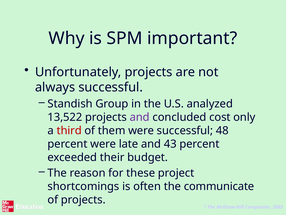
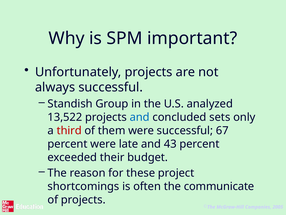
and at (140, 117) colour: purple -> blue
cost: cost -> sets
48: 48 -> 67
